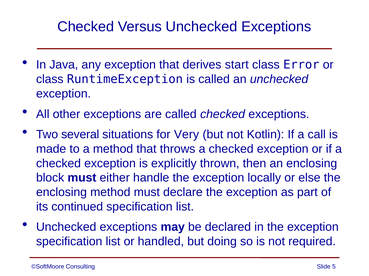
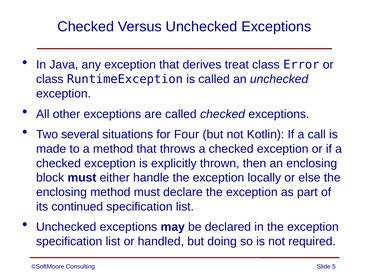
start: start -> treat
Very: Very -> Four
